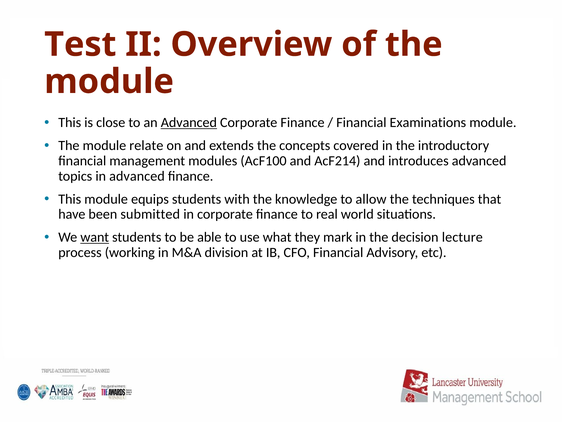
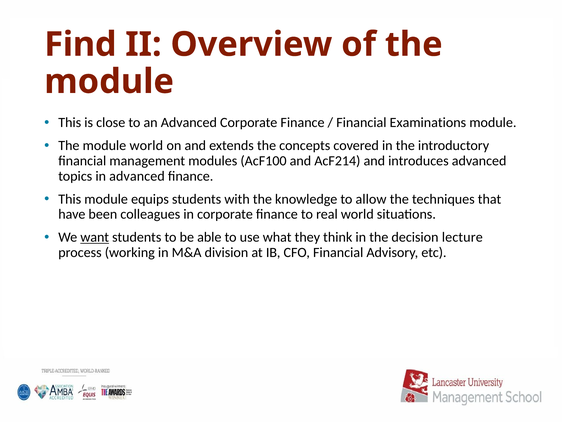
Test: Test -> Find
Advanced at (189, 123) underline: present -> none
module relate: relate -> world
submitted: submitted -> colleagues
mark: mark -> think
